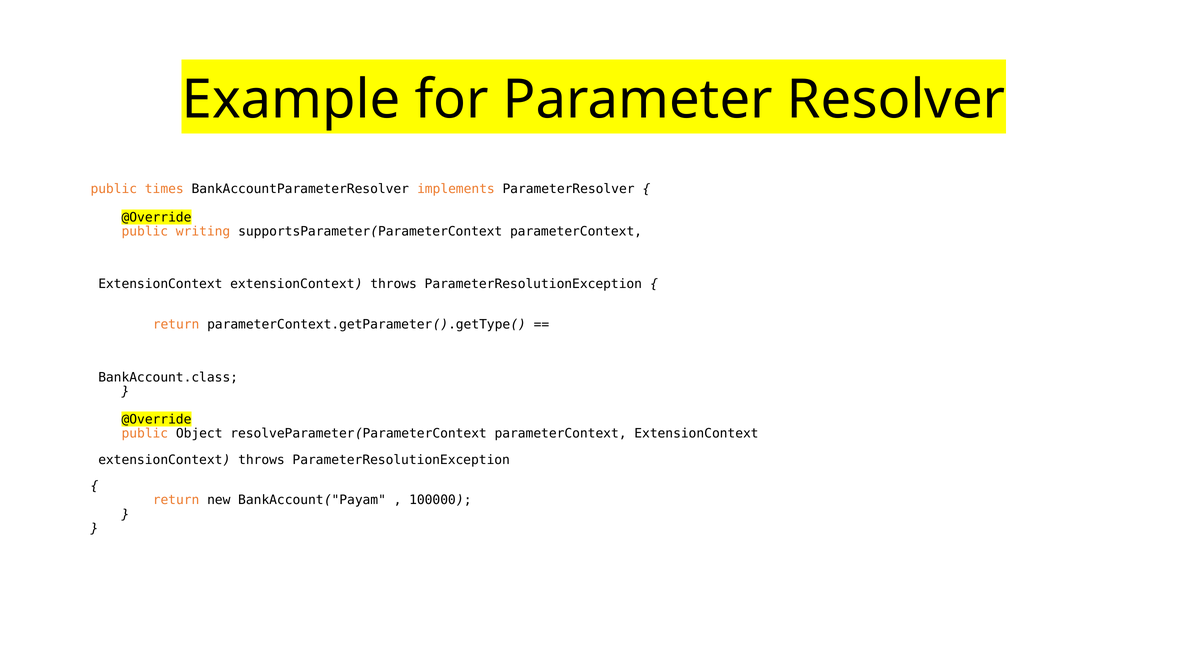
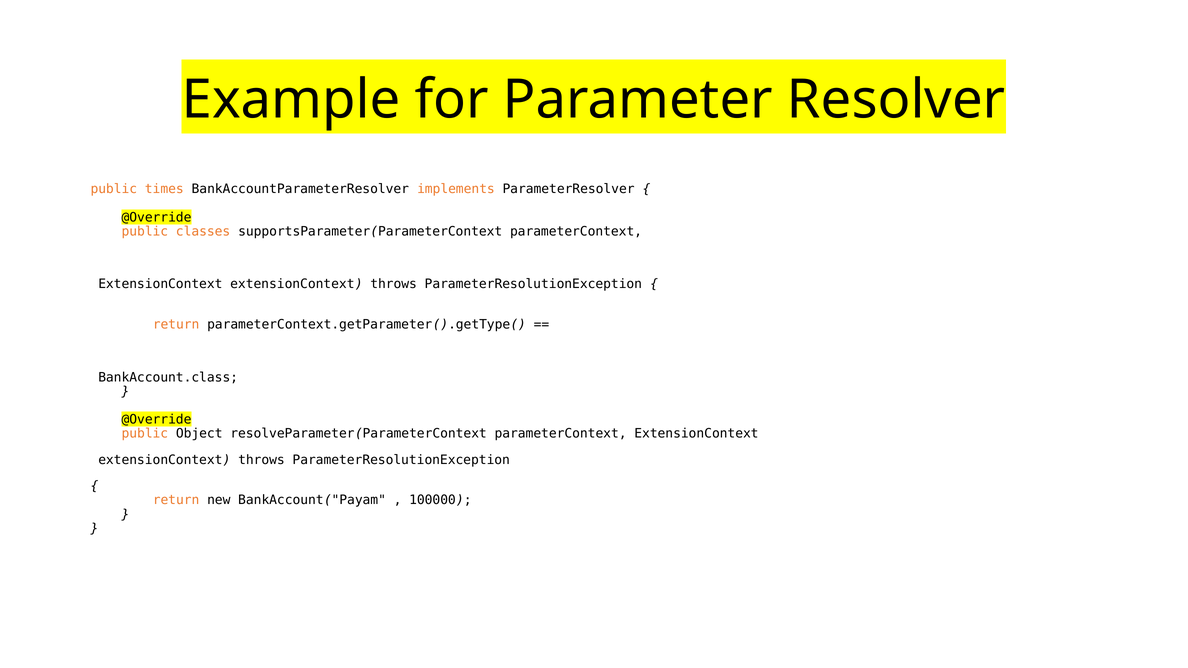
writing: writing -> classes
